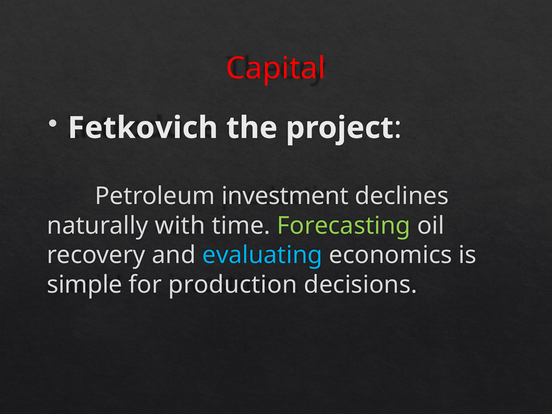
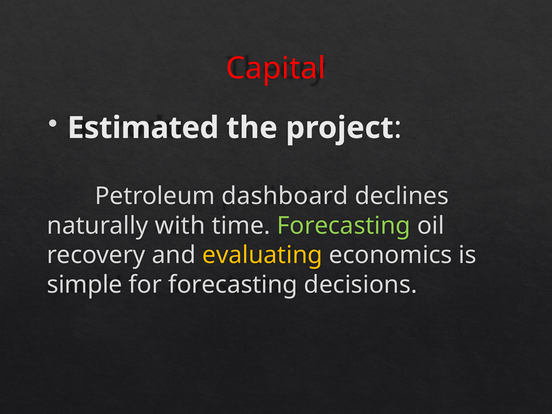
Fetkovich: Fetkovich -> Estimated
investment: investment -> dashboard
evaluating colour: light blue -> yellow
for production: production -> forecasting
